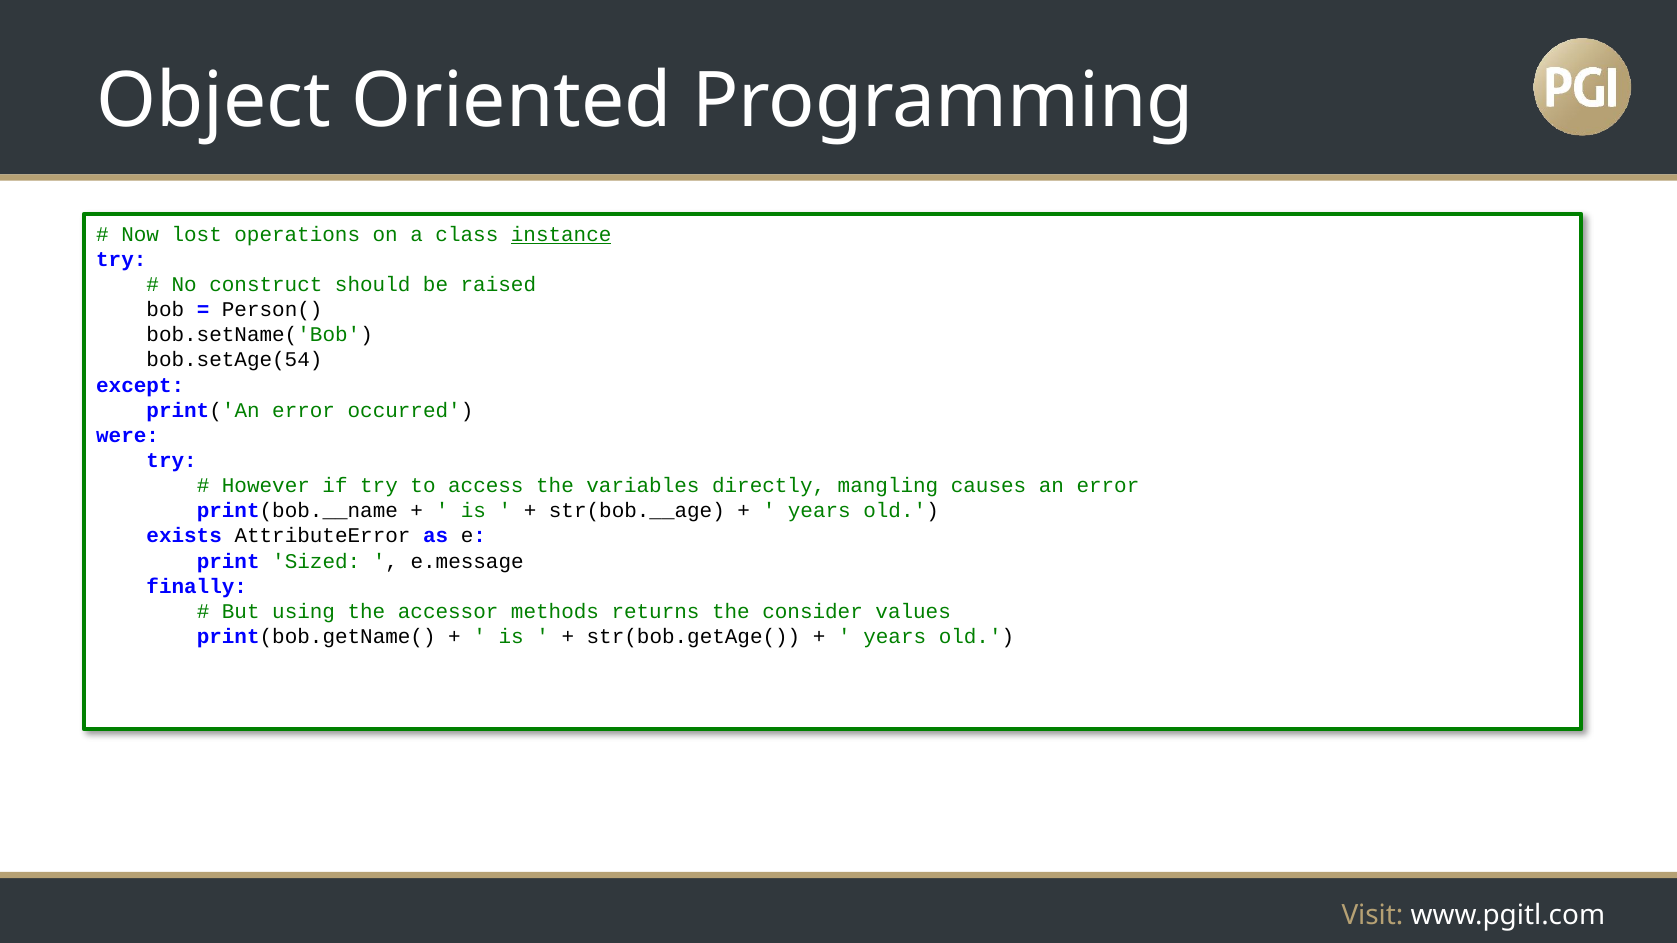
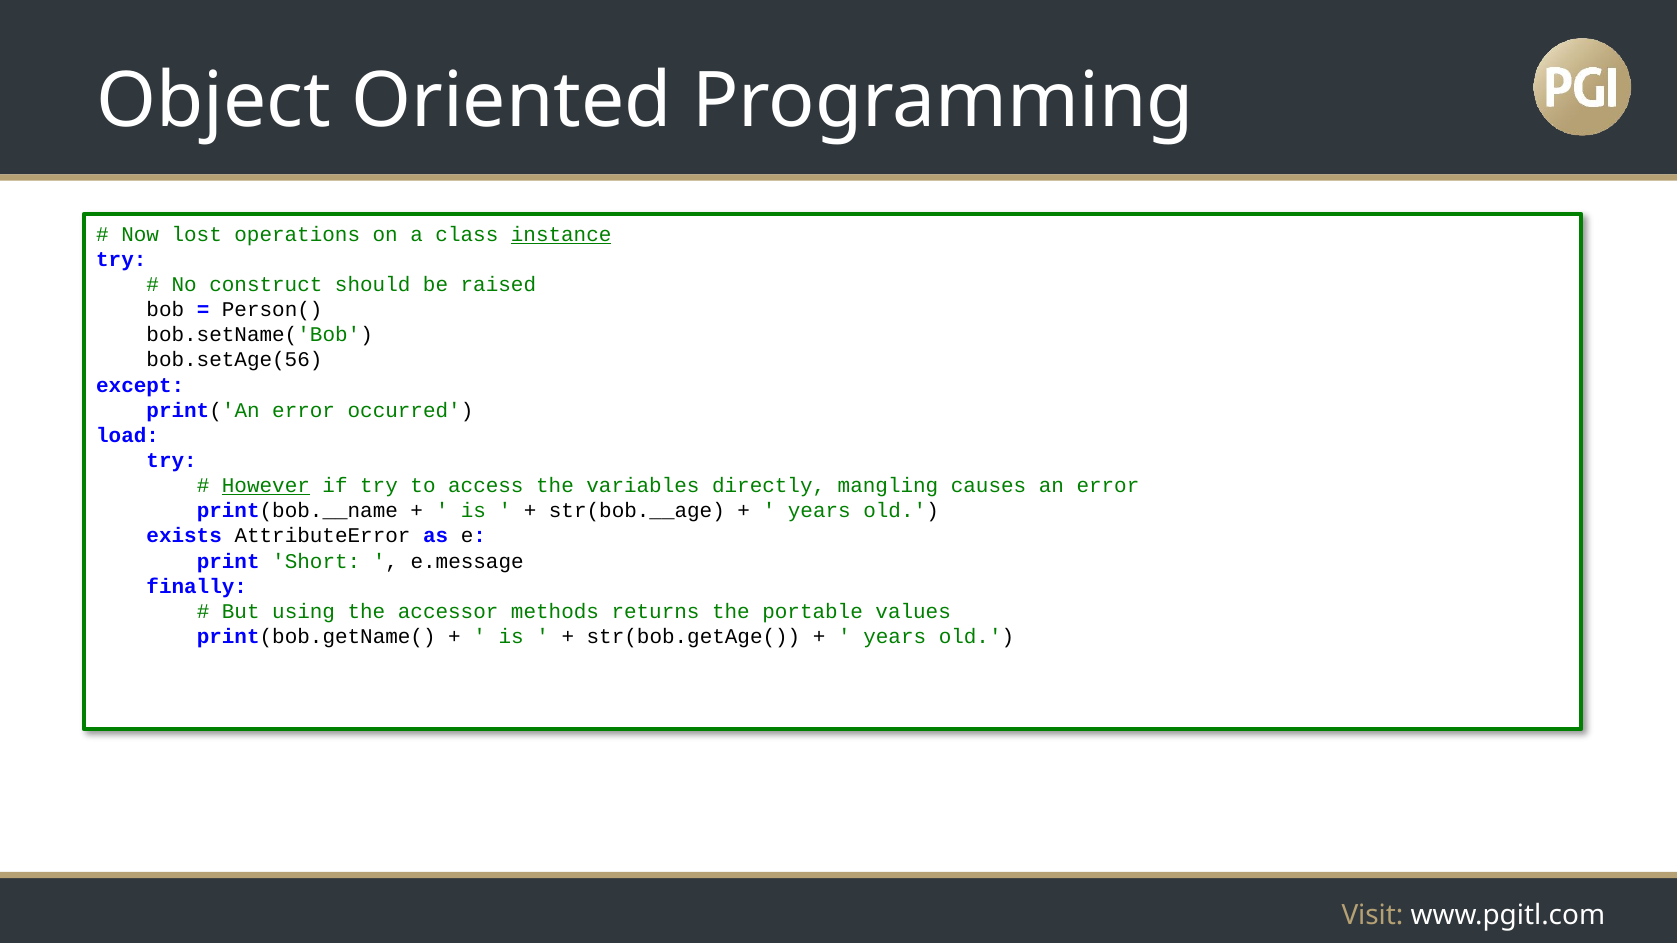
bob.setAge(54: bob.setAge(54 -> bob.setAge(56
were: were -> load
However underline: none -> present
Sized: Sized -> Short
consider: consider -> portable
